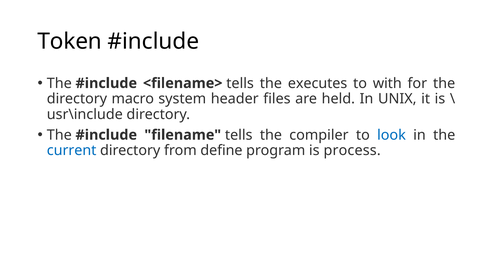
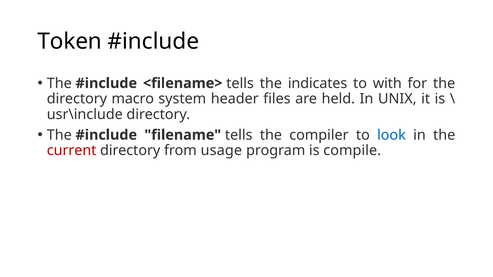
executes: executes -> indicates
current colour: blue -> red
define: define -> usage
process: process -> compile
